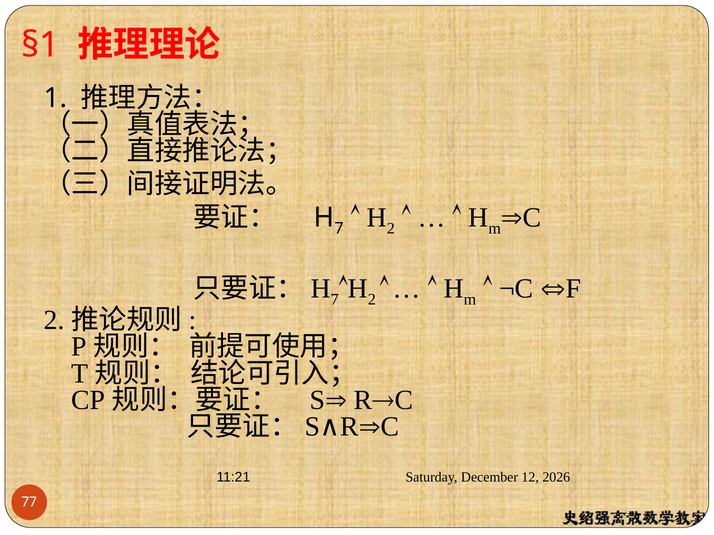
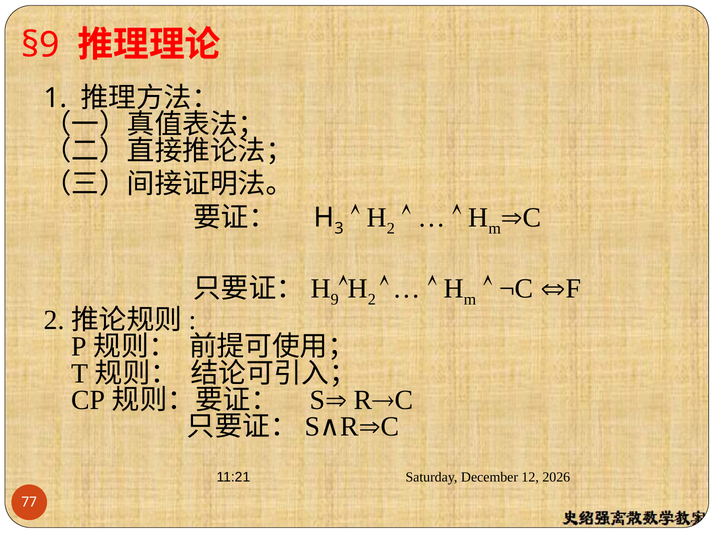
§1: §1 -> §9
7 at (339, 229): 7 -> 3
7 at (335, 300): 7 -> 9
